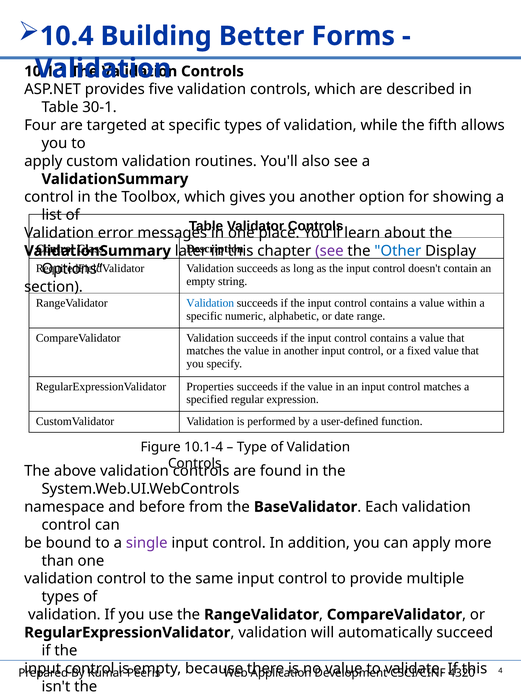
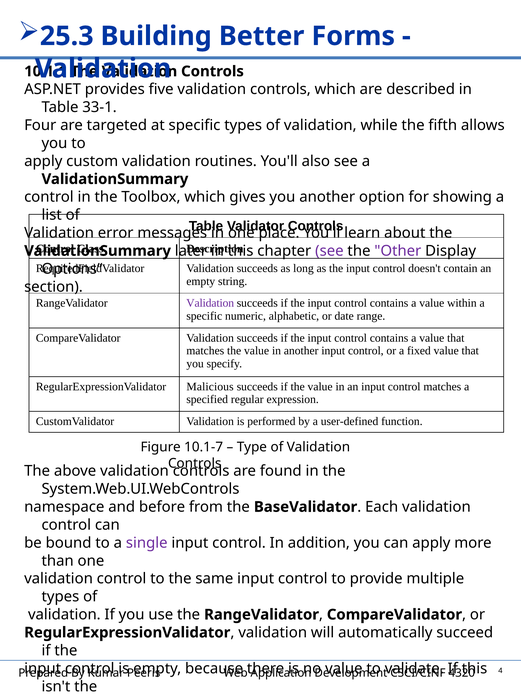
10.4: 10.4 -> 25.3
30-1: 30-1 -> 33-1
Other colour: blue -> purple
Validation at (210, 303) colour: blue -> purple
Properties: Properties -> Malicious
10.1-4: 10.1-4 -> 10.1-7
